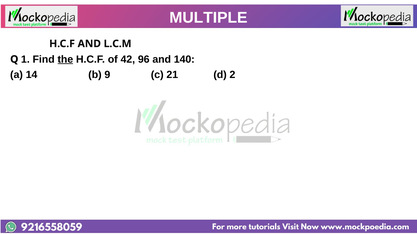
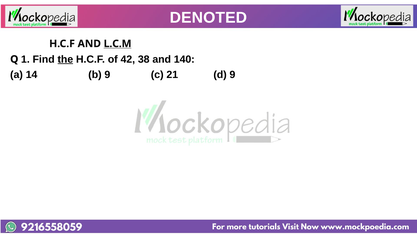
MULTIPLE: MULTIPLE -> DENOTED
L.C.M underline: none -> present
96: 96 -> 38
d 2: 2 -> 9
